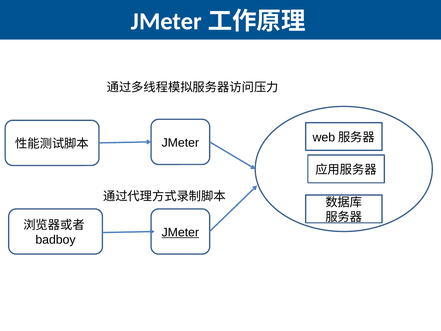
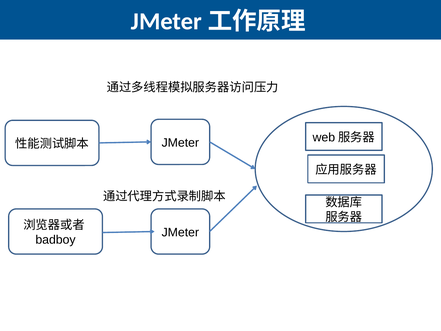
JMeter at (180, 232) underline: present -> none
